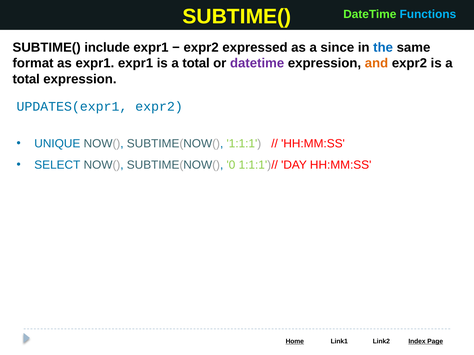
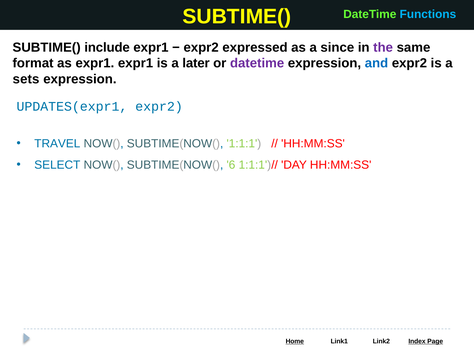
the colour: blue -> purple
expr1 is a total: total -> later
and colour: orange -> blue
total at (26, 79): total -> sets
UNIQUE: UNIQUE -> TRAVEL
0: 0 -> 6
